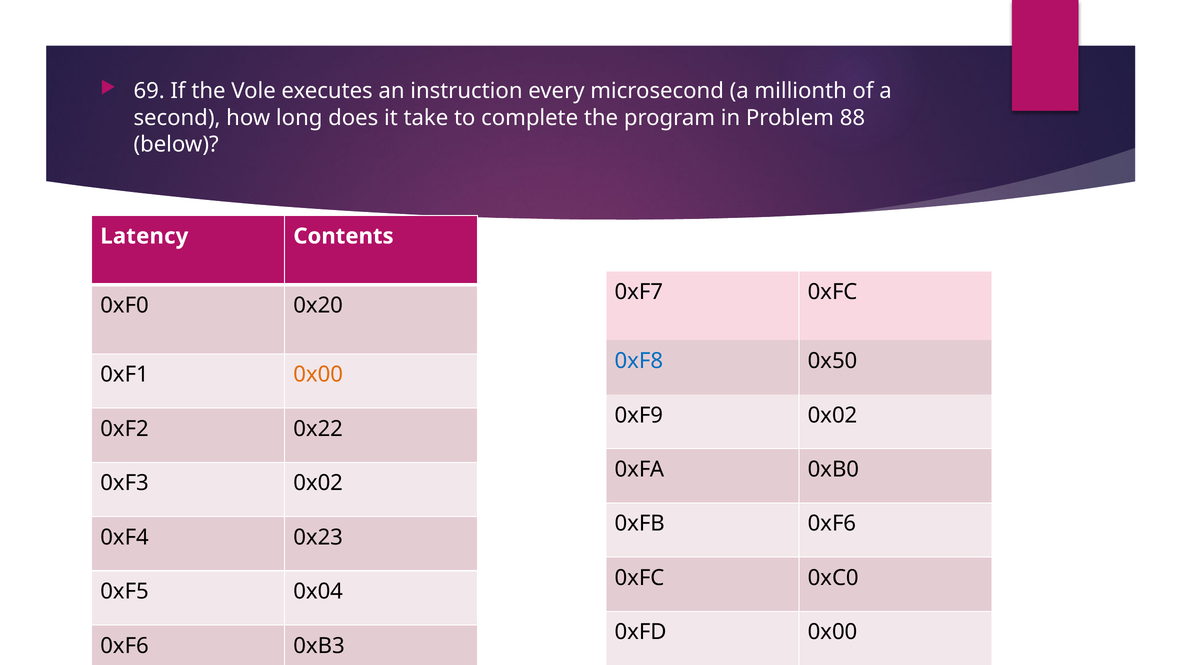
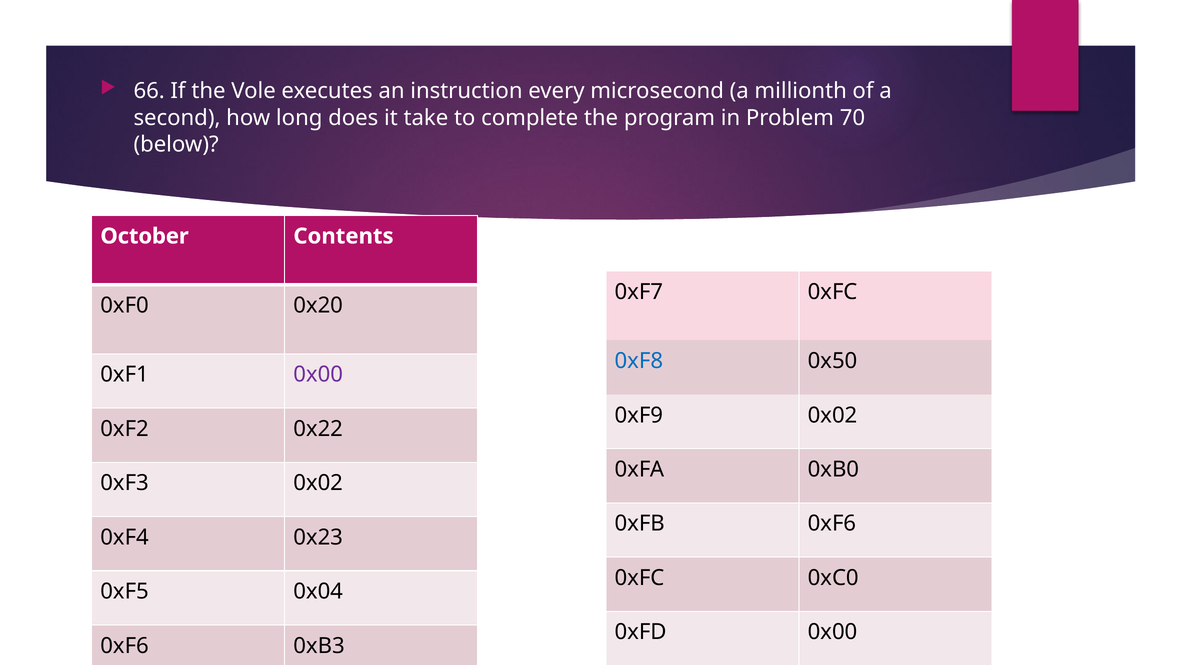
69: 69 -> 66
88: 88 -> 70
Latency: Latency -> October
0x00 at (318, 375) colour: orange -> purple
